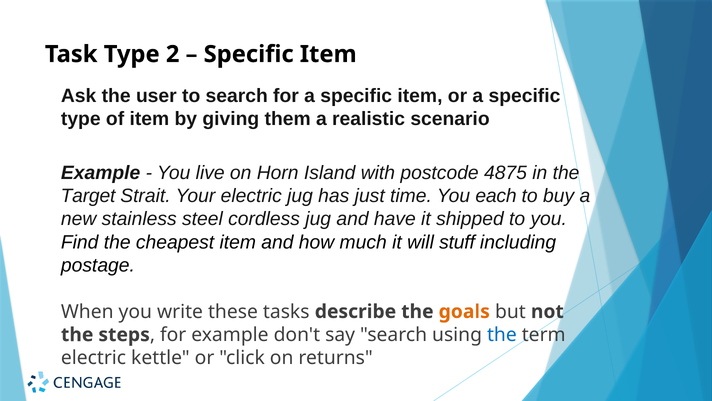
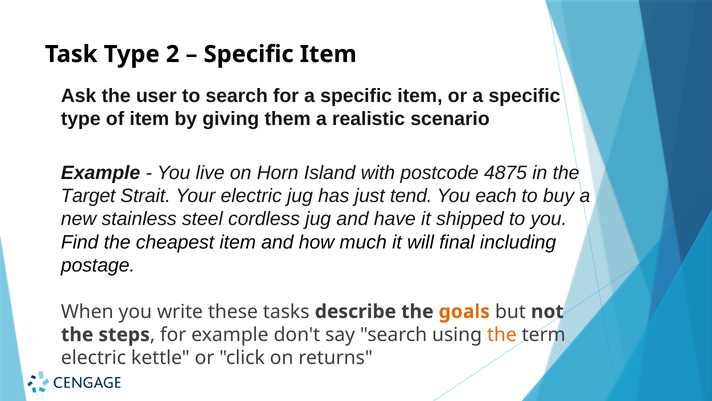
time: time -> tend
stuff: stuff -> final
the at (502, 334) colour: blue -> orange
